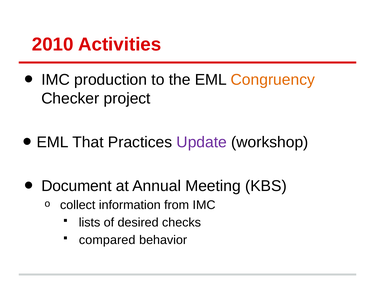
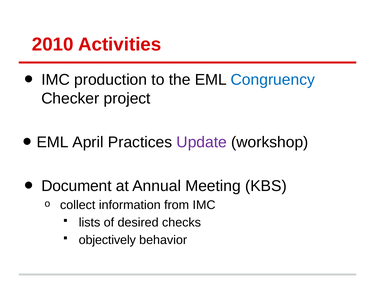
Congruency colour: orange -> blue
That: That -> April
compared: compared -> objectively
